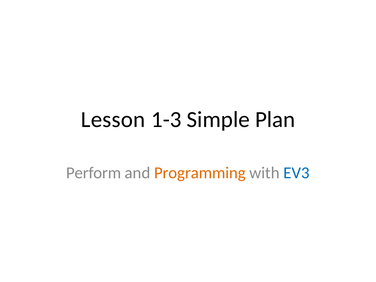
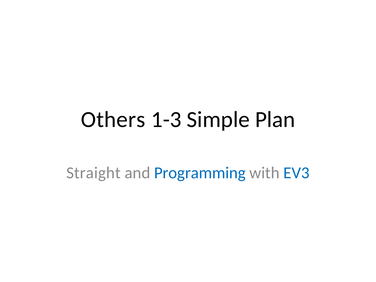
Lesson: Lesson -> Others
Perform: Perform -> Straight
Programming colour: orange -> blue
